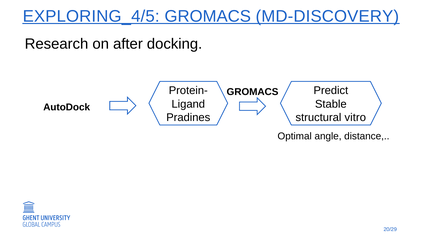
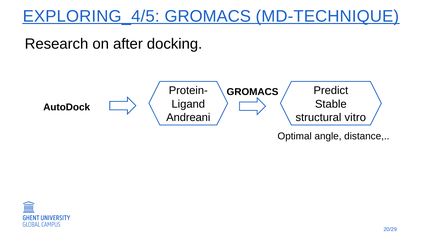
MD-DISCOVERY: MD-DISCOVERY -> MD-TECHNIQUE
Pradines: Pradines -> Andreani
